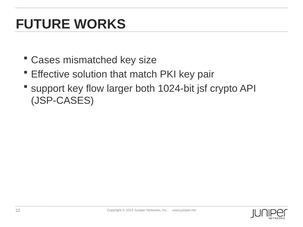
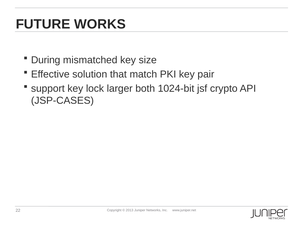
Cases: Cases -> During
flow: flow -> lock
